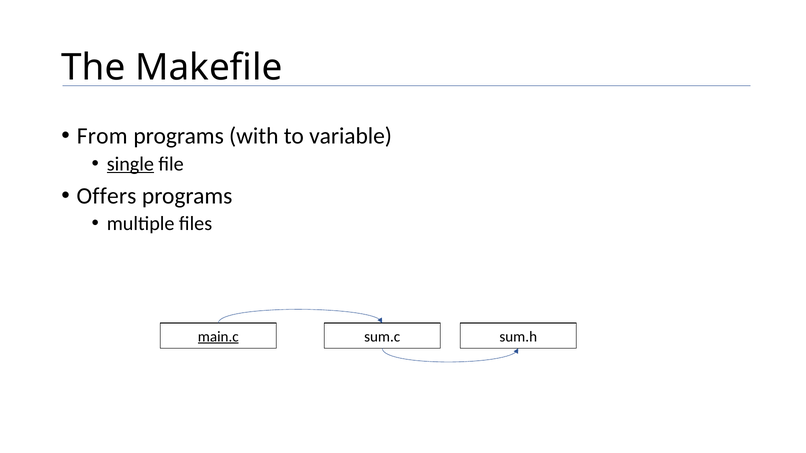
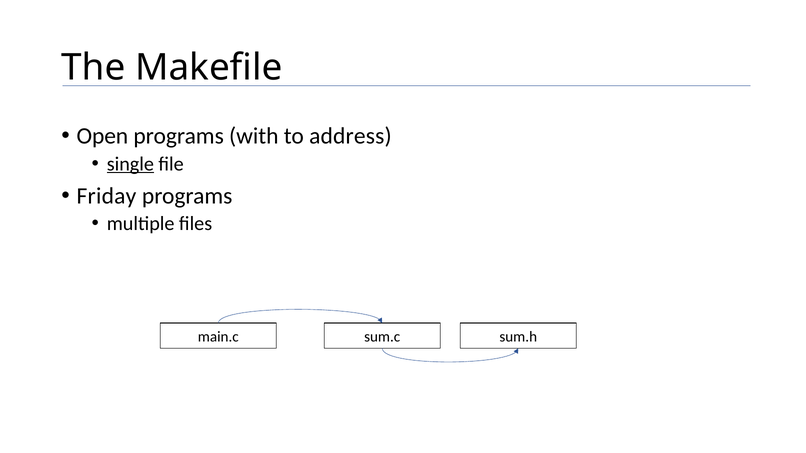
From: From -> Open
variable: variable -> address
Offers: Offers -> Friday
main.c underline: present -> none
